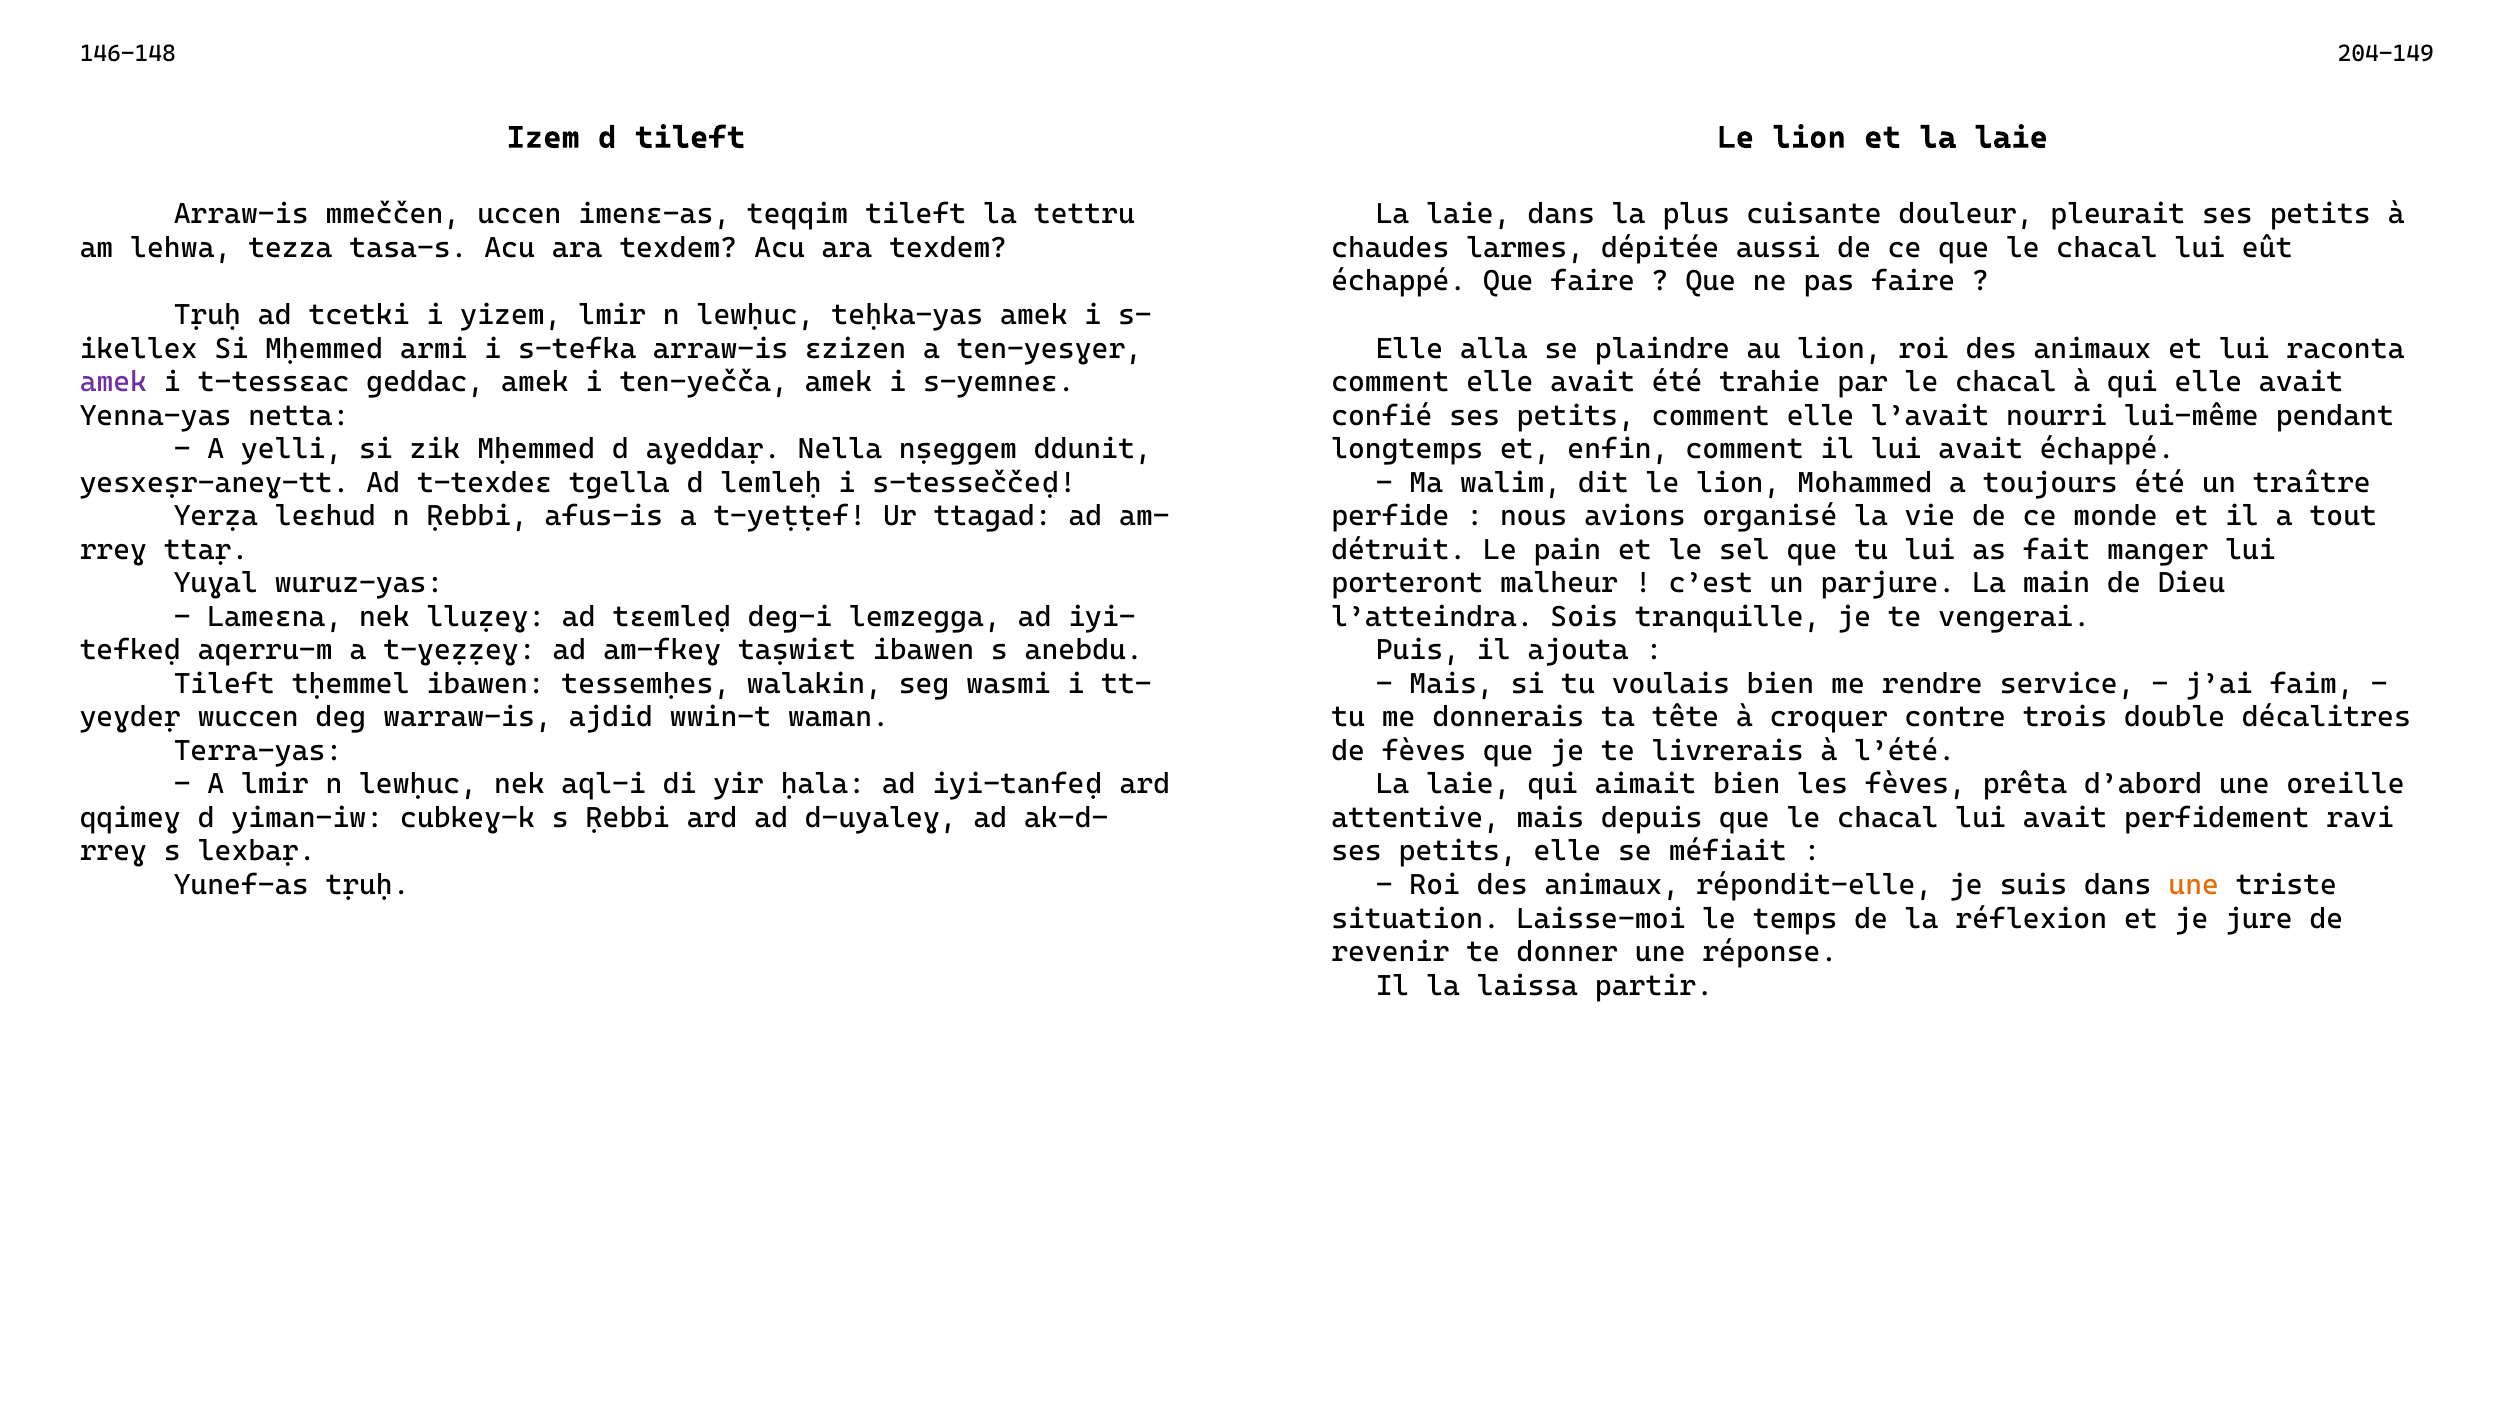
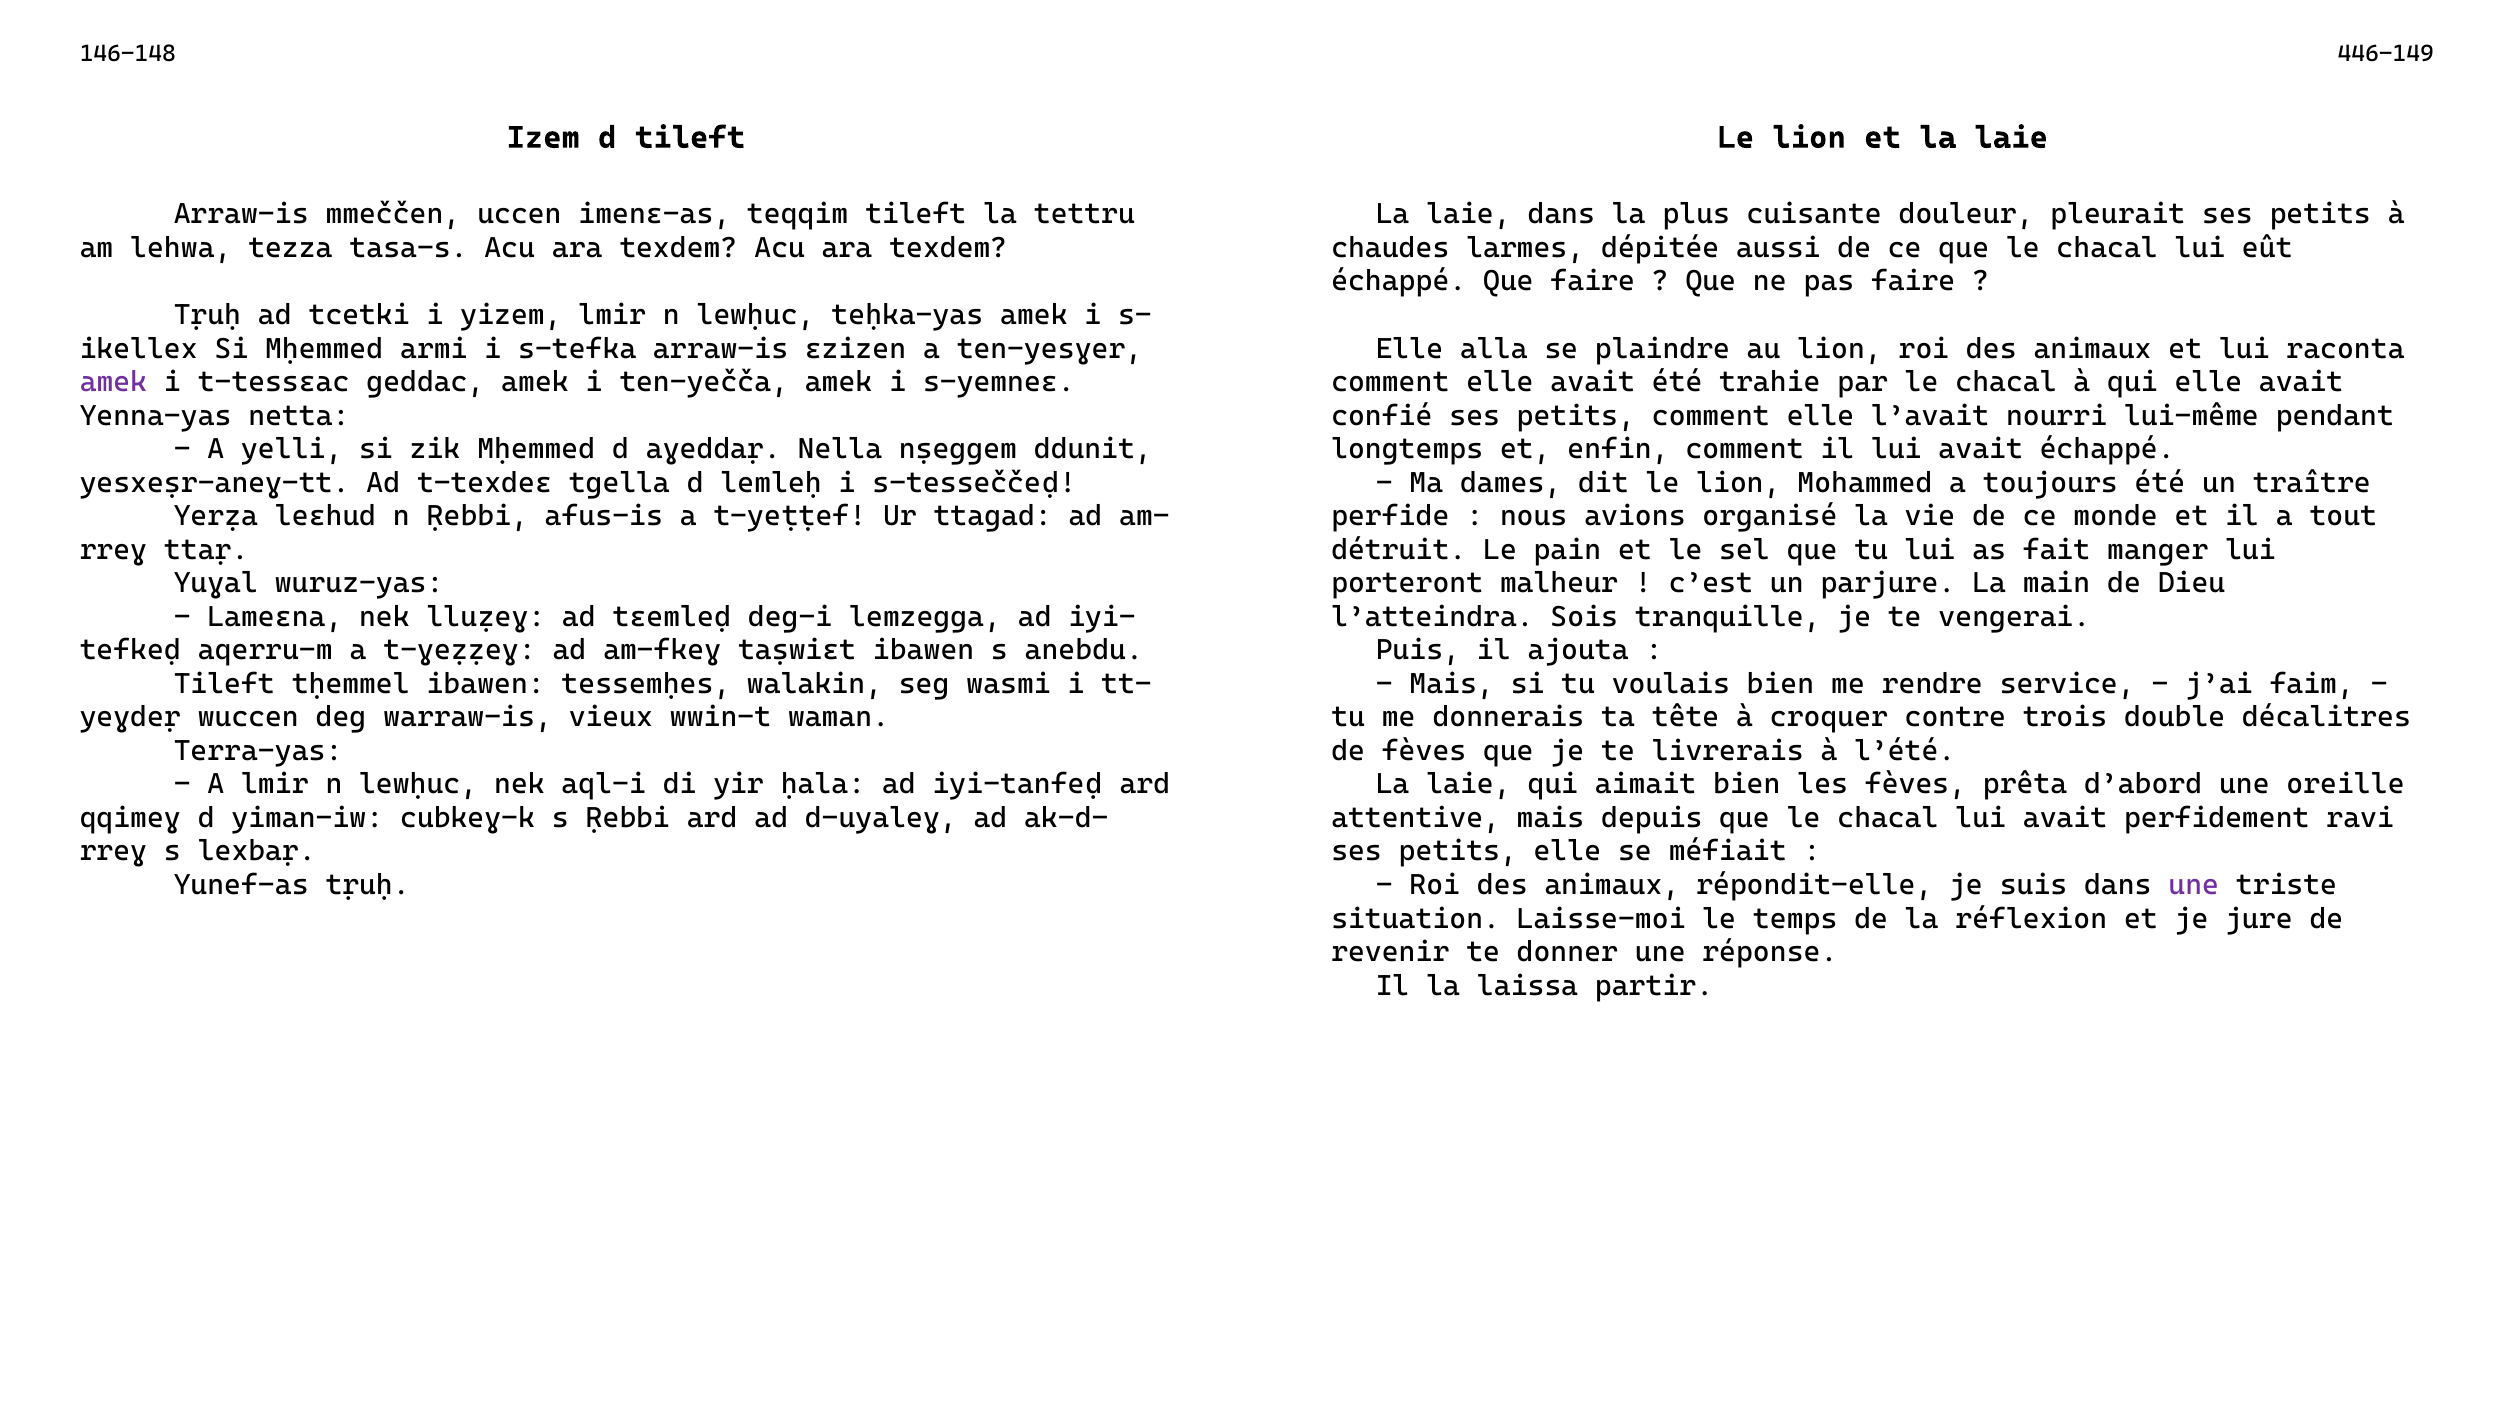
204-149: 204-149 -> 446-149
walim: walim -> dames
ajdid: ajdid -> vieux
une at (2194, 885) colour: orange -> purple
